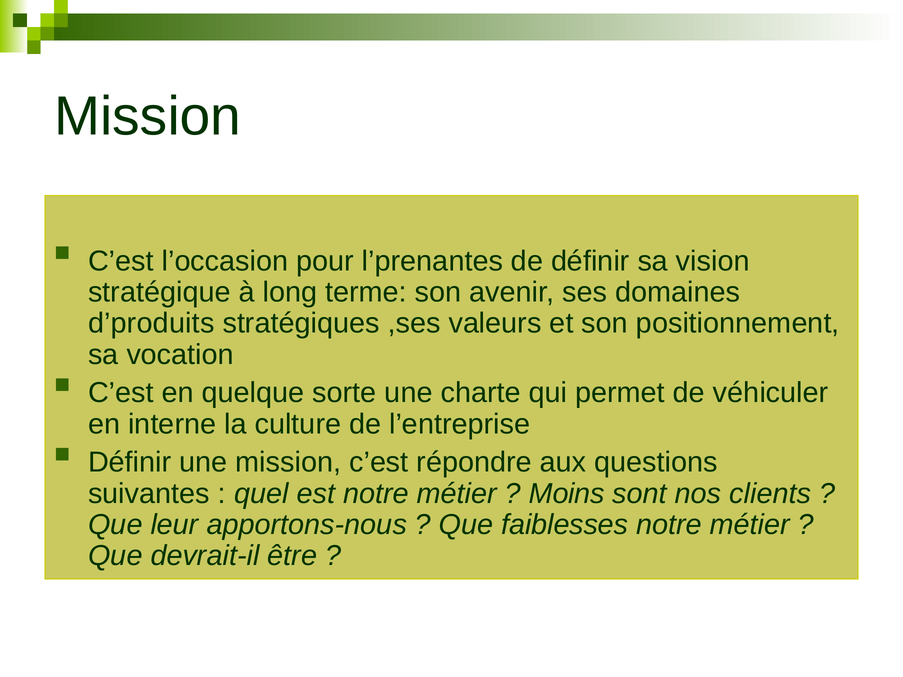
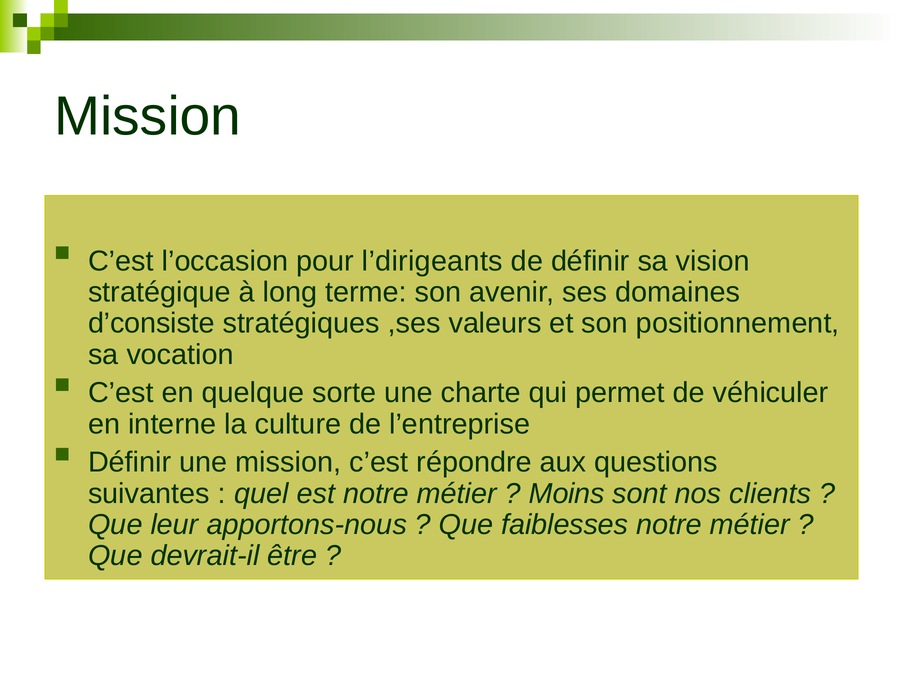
l’prenantes: l’prenantes -> l’dirigeants
d’produits: d’produits -> d’consiste
